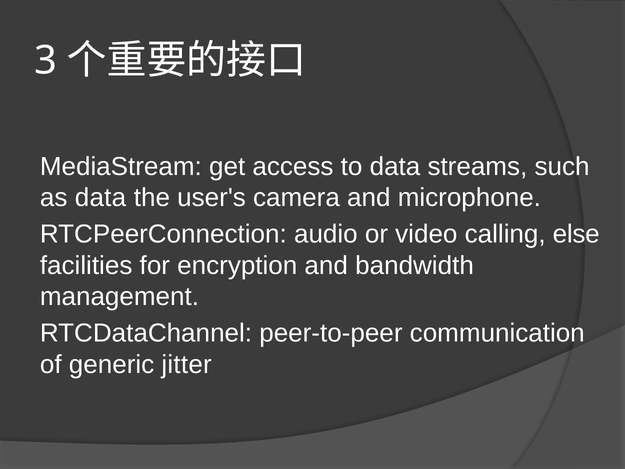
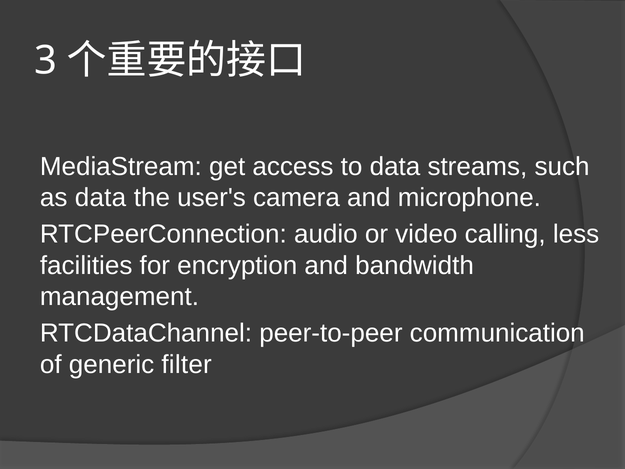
else: else -> less
jitter: jitter -> filter
